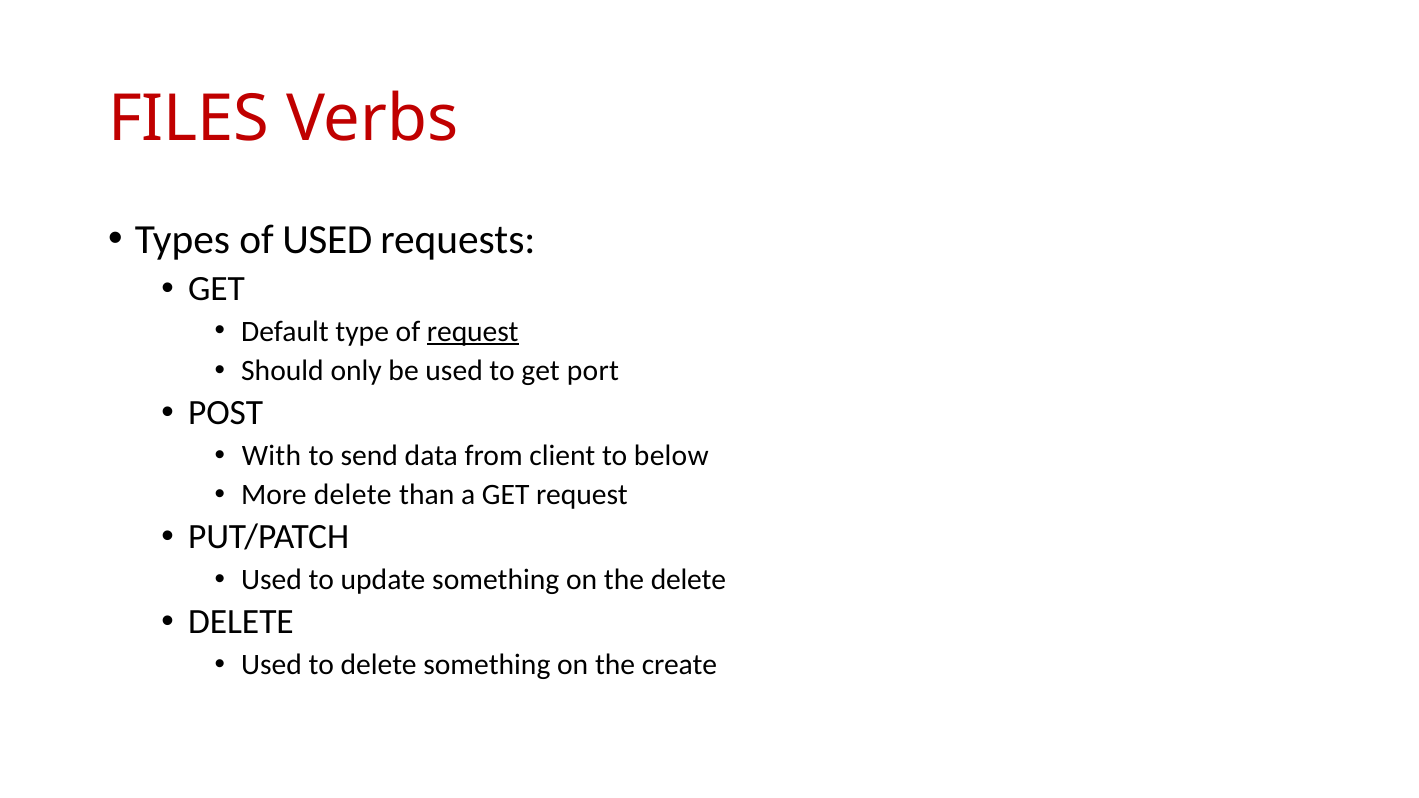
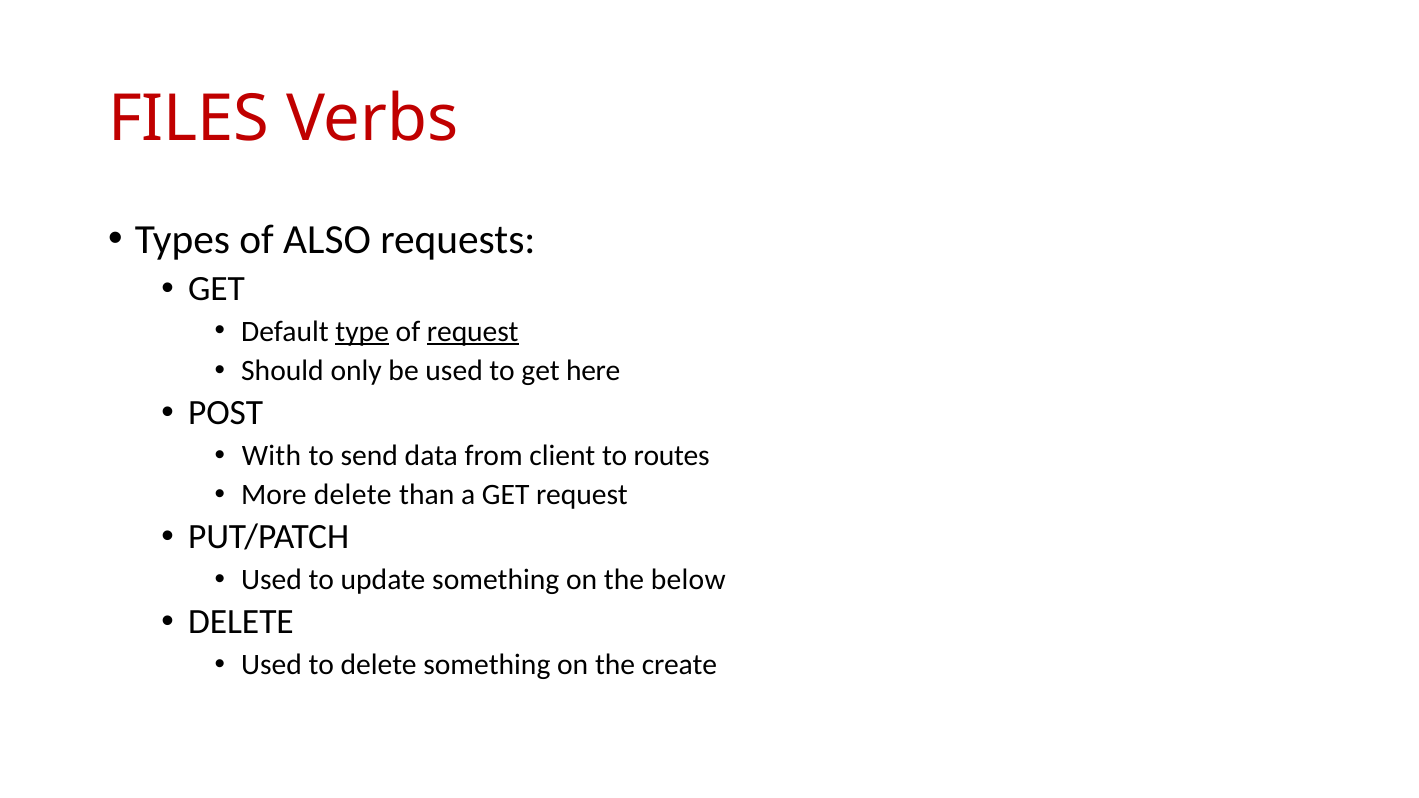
of USED: USED -> ALSO
type underline: none -> present
port: port -> here
below: below -> routes
the delete: delete -> below
